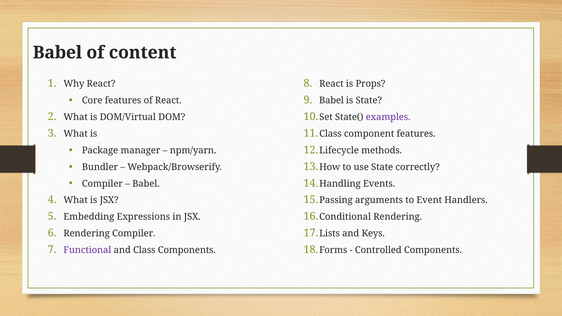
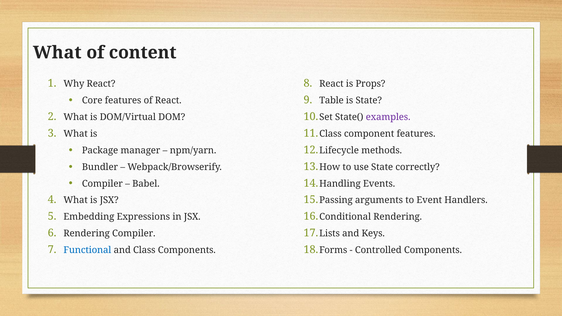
Babel at (57, 53): Babel -> What
Babel at (331, 101): Babel -> Table
Functional colour: purple -> blue
